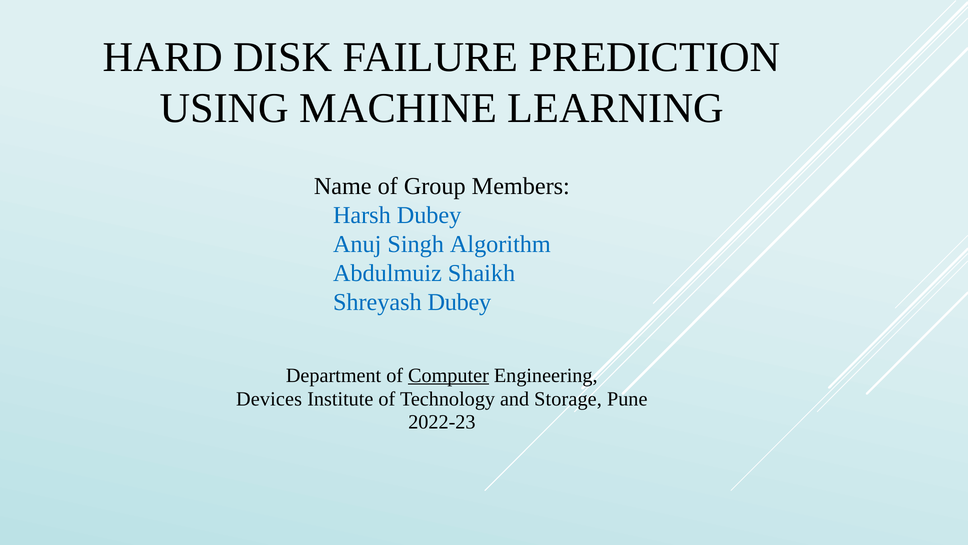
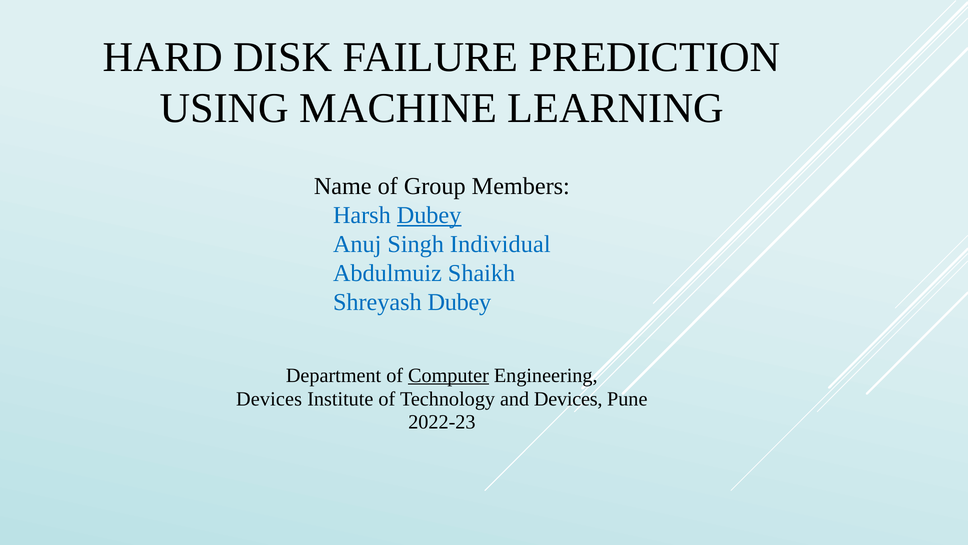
Dubey at (429, 215) underline: none -> present
Algorithm: Algorithm -> Individual
and Storage: Storage -> Devices
